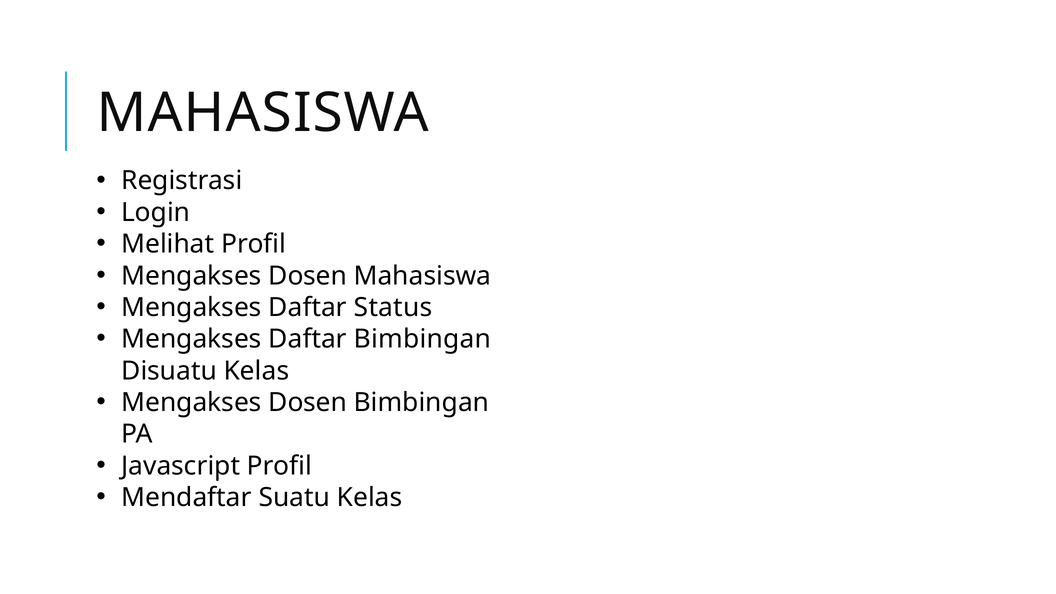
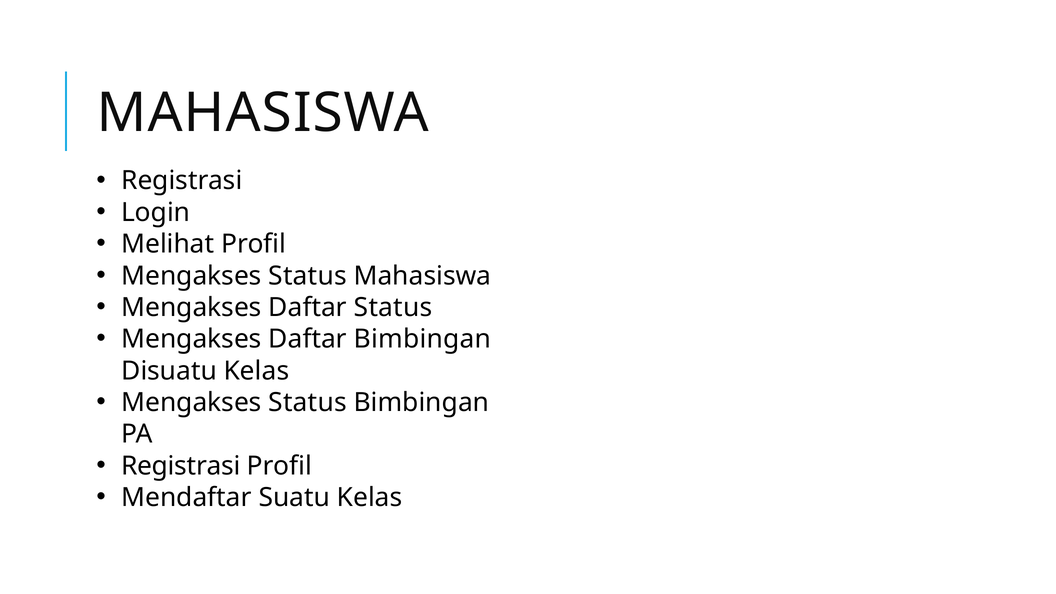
Dosen at (308, 276): Dosen -> Status
Dosen at (308, 403): Dosen -> Status
Javascript at (181, 466): Javascript -> Registrasi
